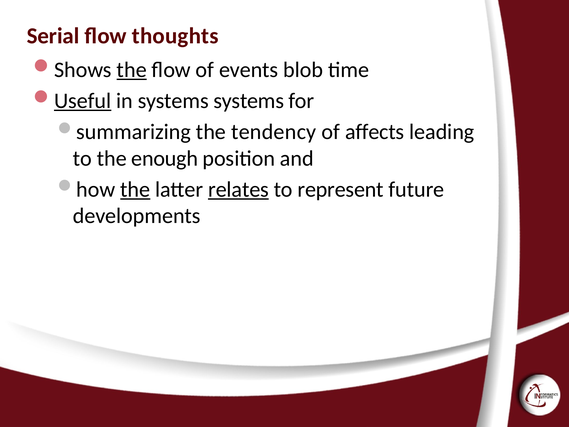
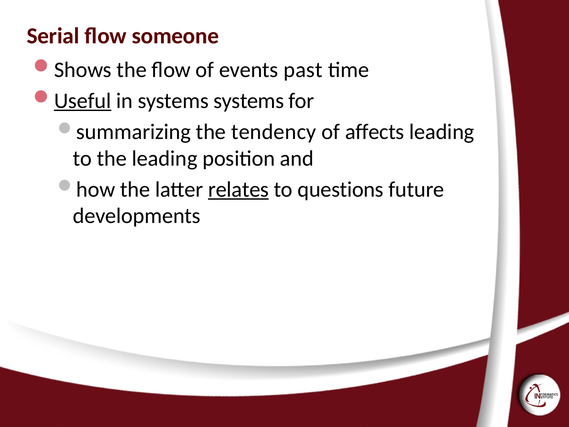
thoughts: thoughts -> someone
the at (132, 70) underline: present -> none
blob: blob -> past
the enough: enough -> leading
the at (135, 189) underline: present -> none
represent: represent -> questions
